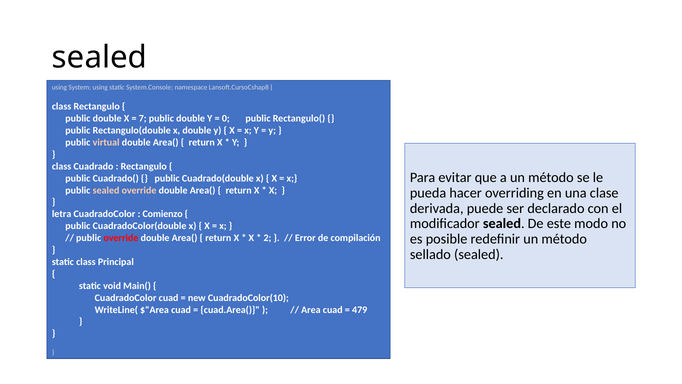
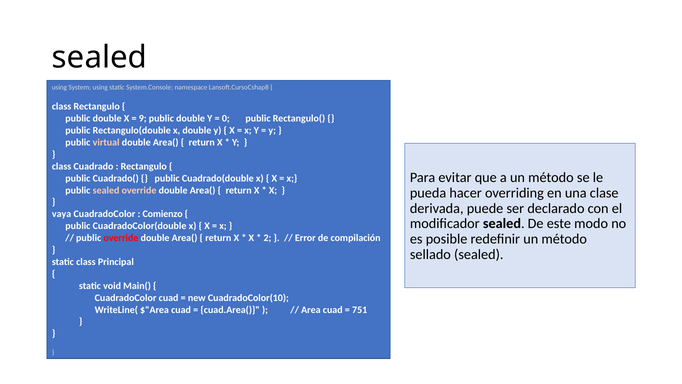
7: 7 -> 9
letra: letra -> vaya
479: 479 -> 751
